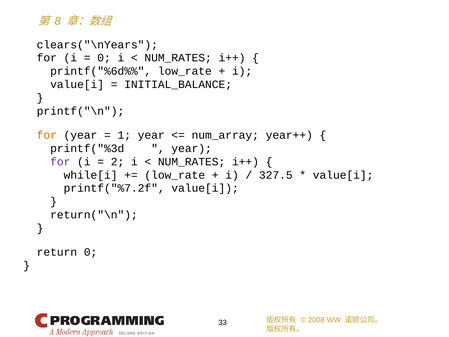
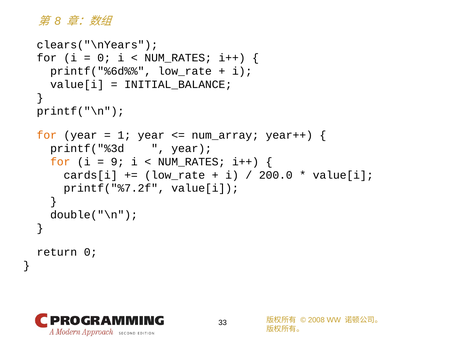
for at (60, 162) colour: purple -> orange
2: 2 -> 9
while[i: while[i -> cards[i
327.5: 327.5 -> 200.0
return("\n: return("\n -> double("\n
